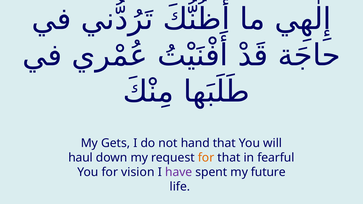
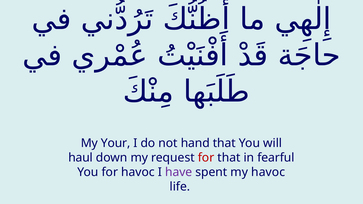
Gets: Gets -> Your
for at (206, 158) colour: orange -> red
for vision: vision -> havoc
my future: future -> havoc
